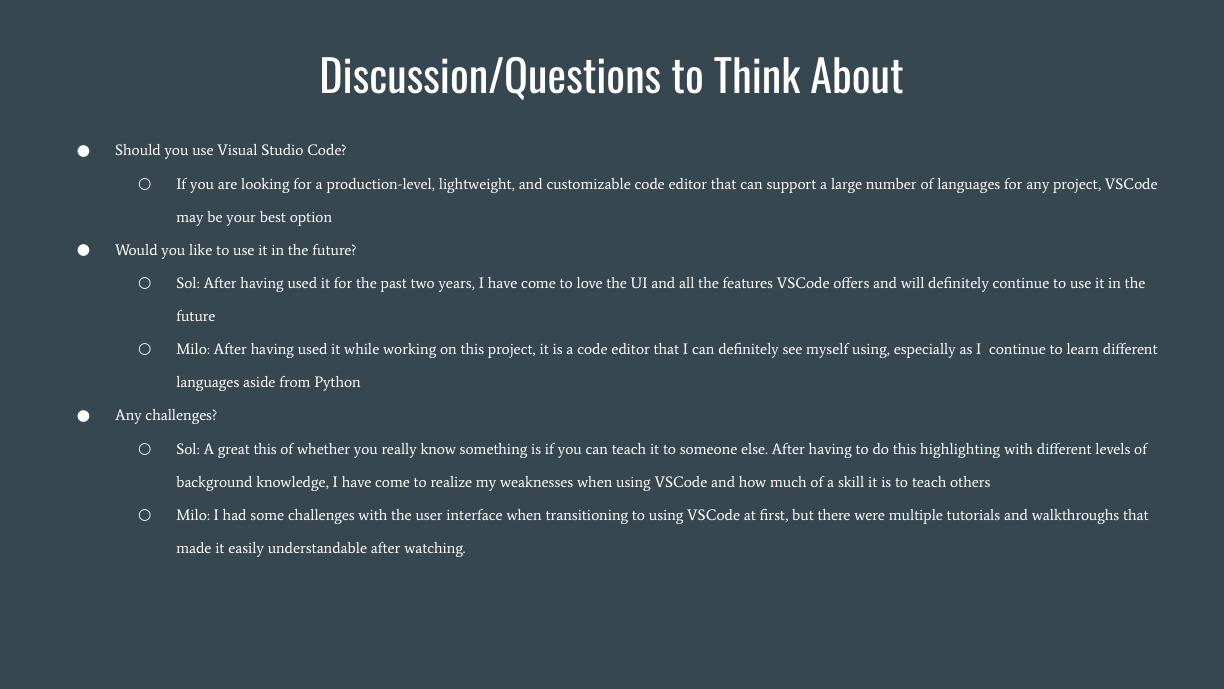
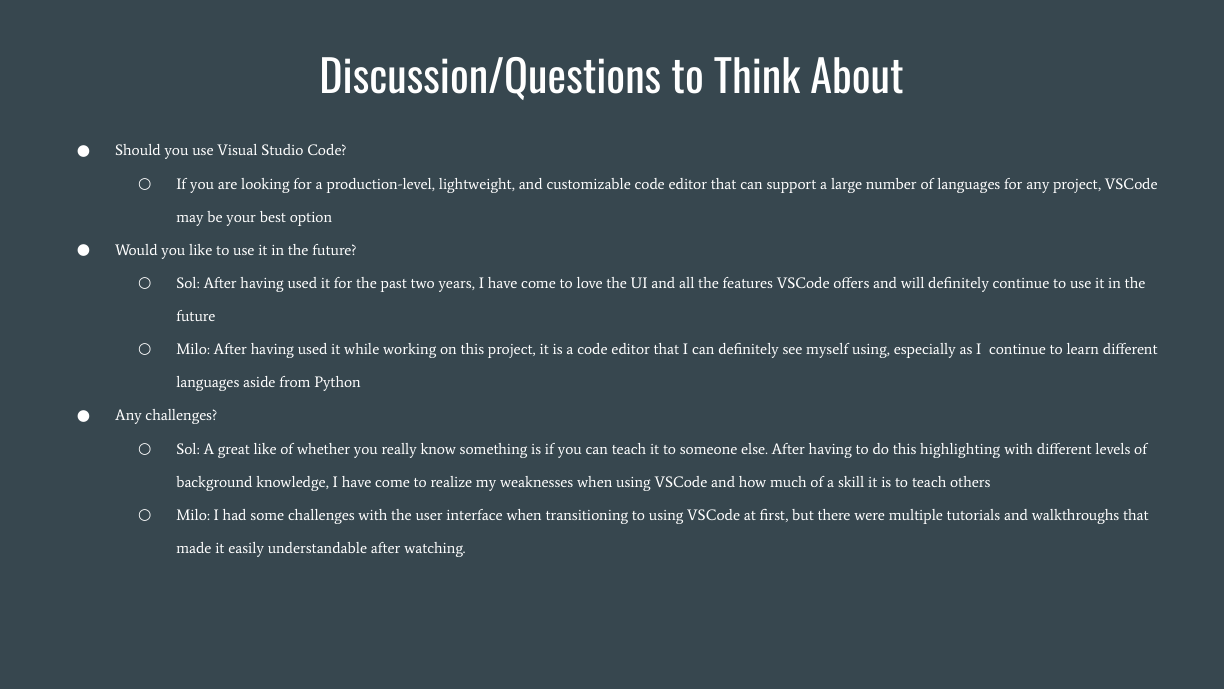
great this: this -> like
